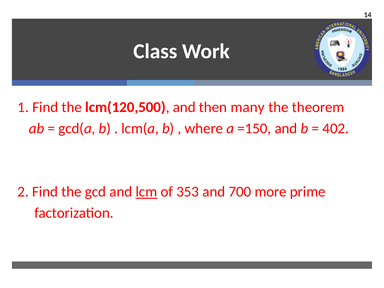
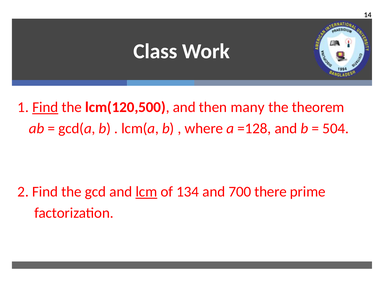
Find at (45, 107) underline: none -> present
=150: =150 -> =128
402: 402 -> 504
353: 353 -> 134
more: more -> there
